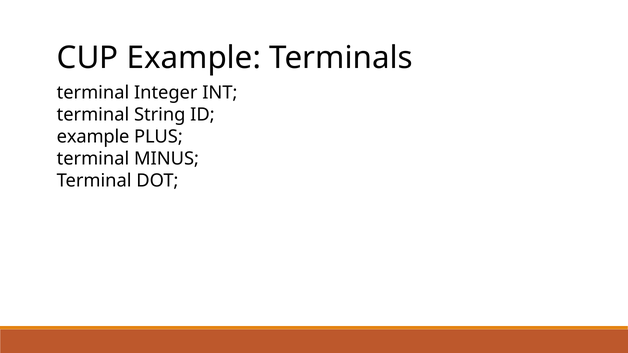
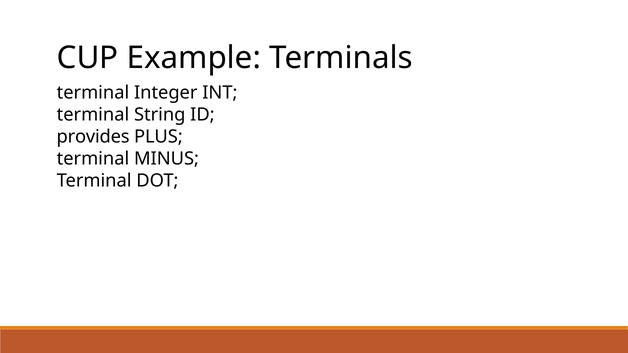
example at (93, 137): example -> provides
